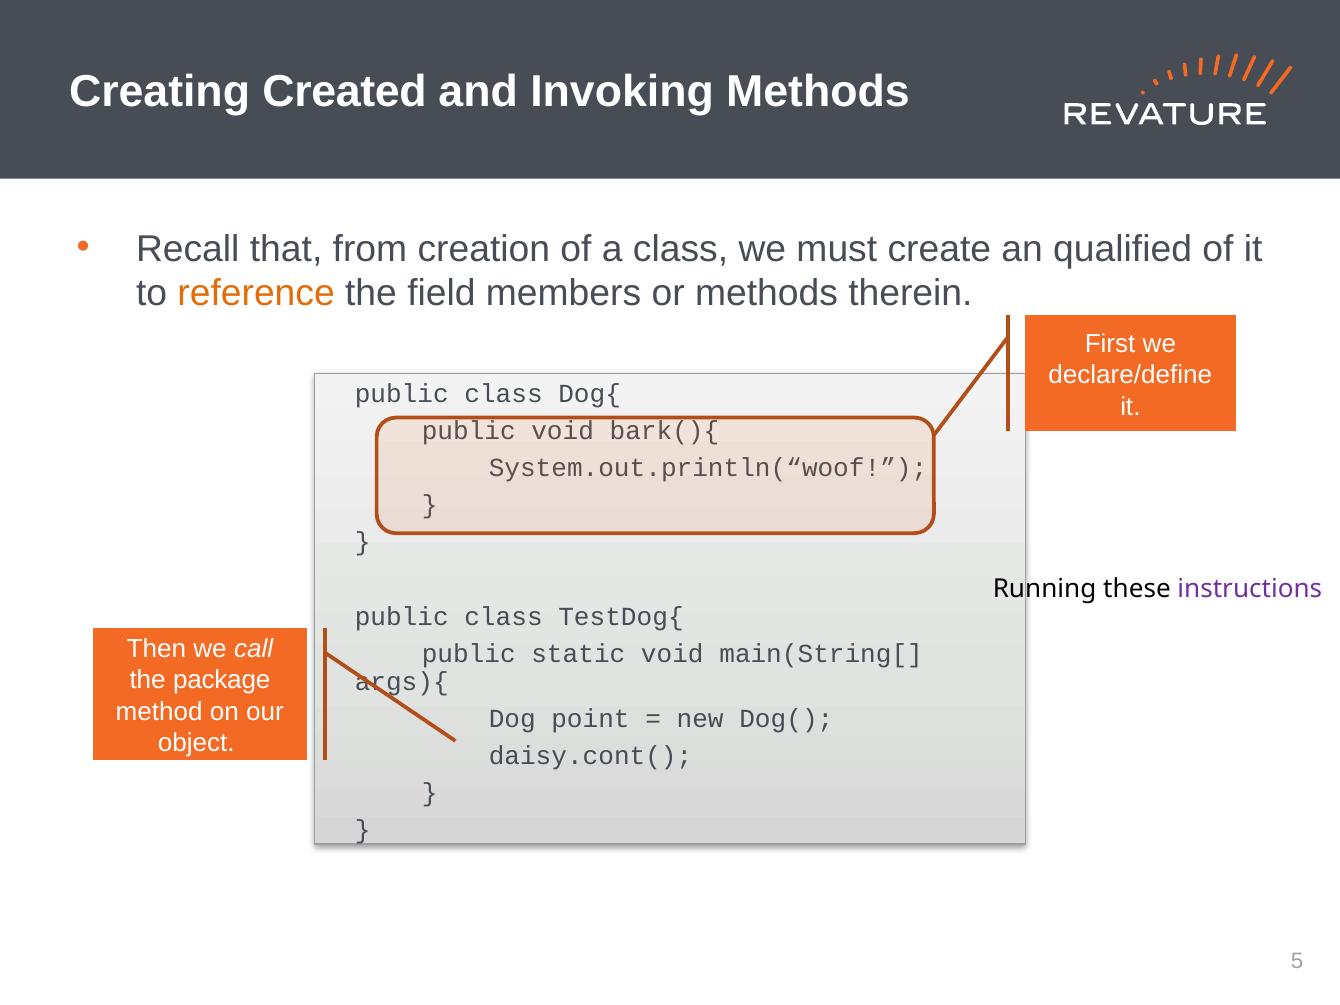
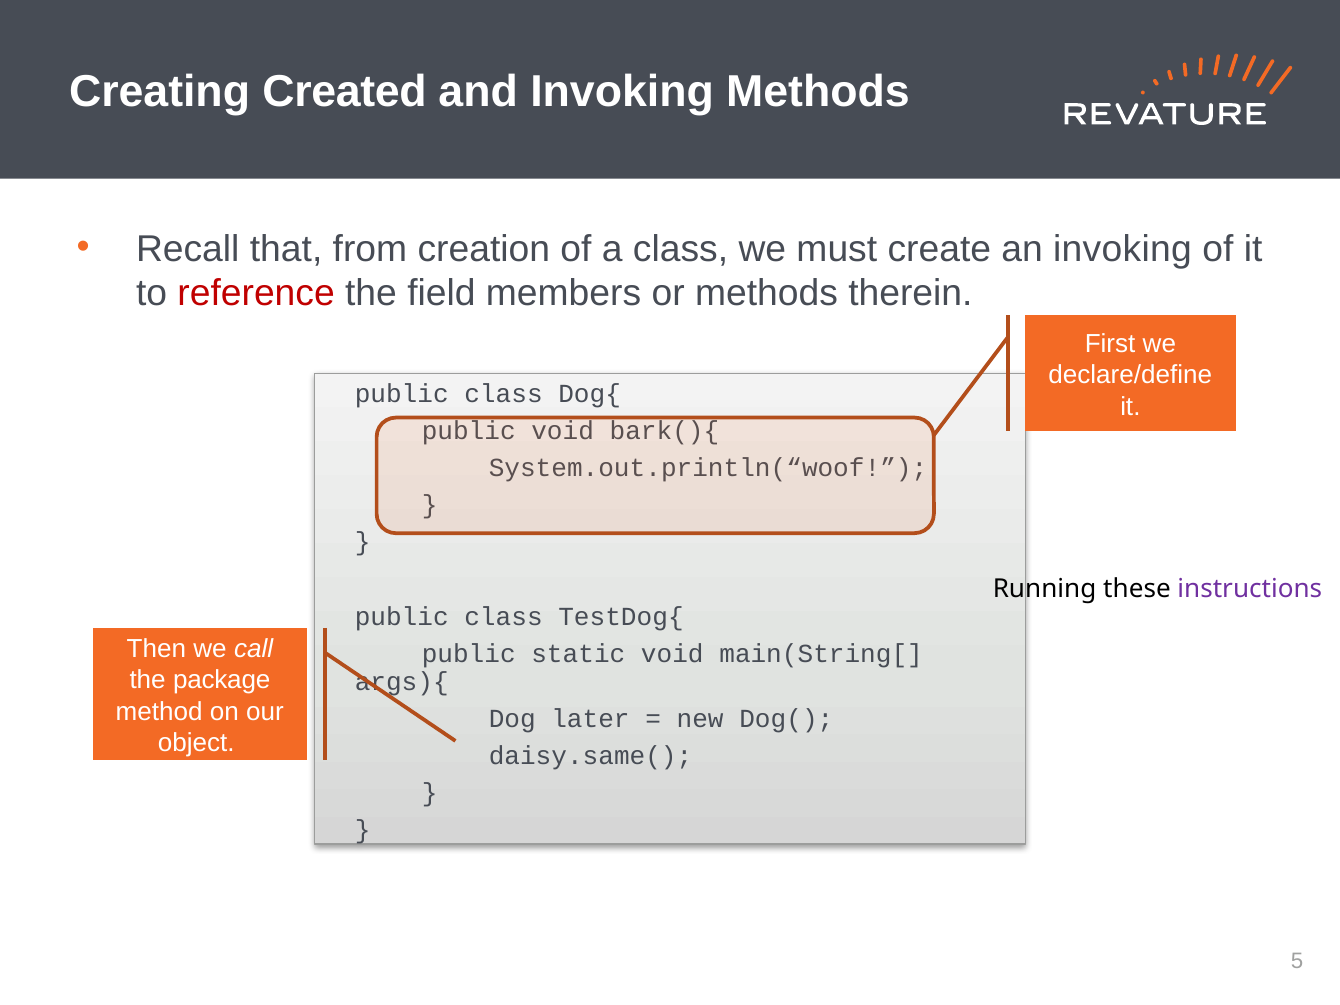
an qualified: qualified -> invoking
reference colour: orange -> red
point: point -> later
daisy.cont(: daisy.cont( -> daisy.same(
